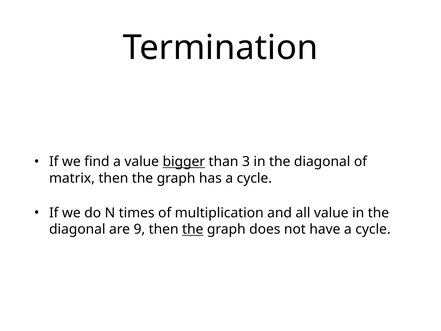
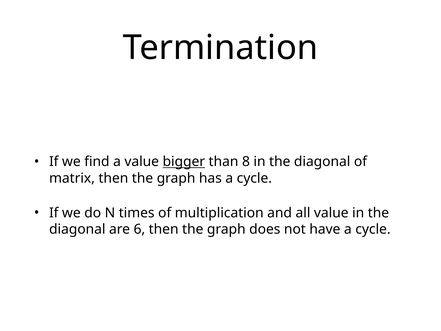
3: 3 -> 8
9: 9 -> 6
the at (193, 229) underline: present -> none
